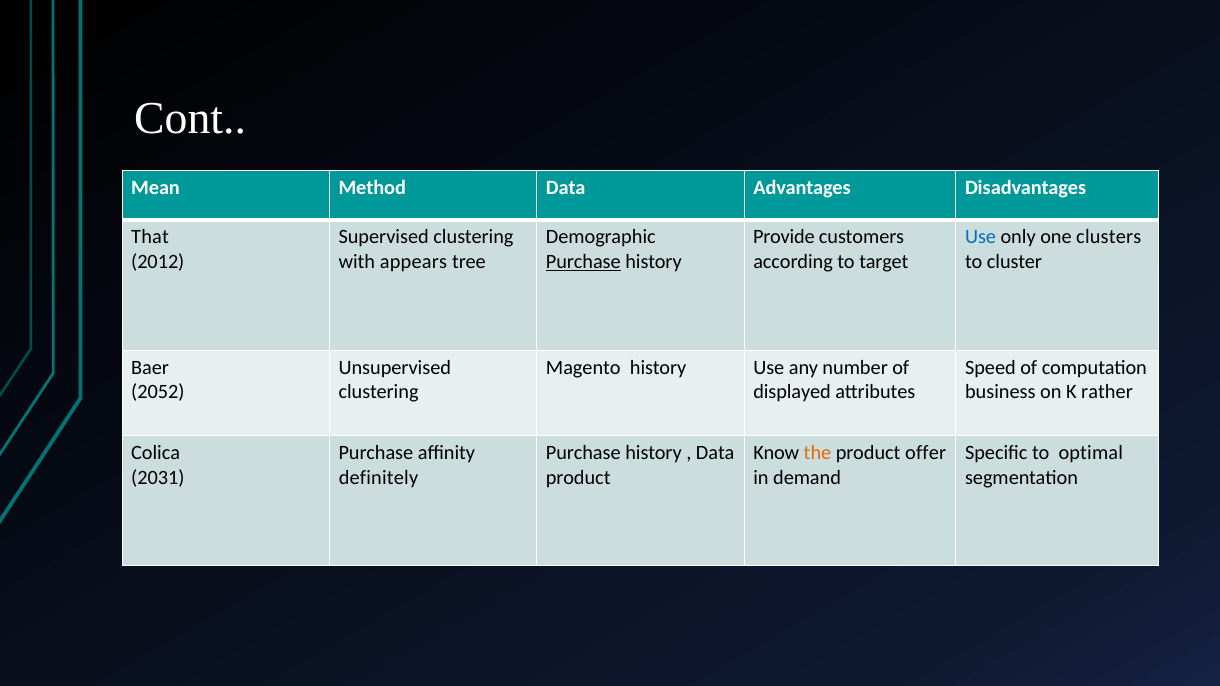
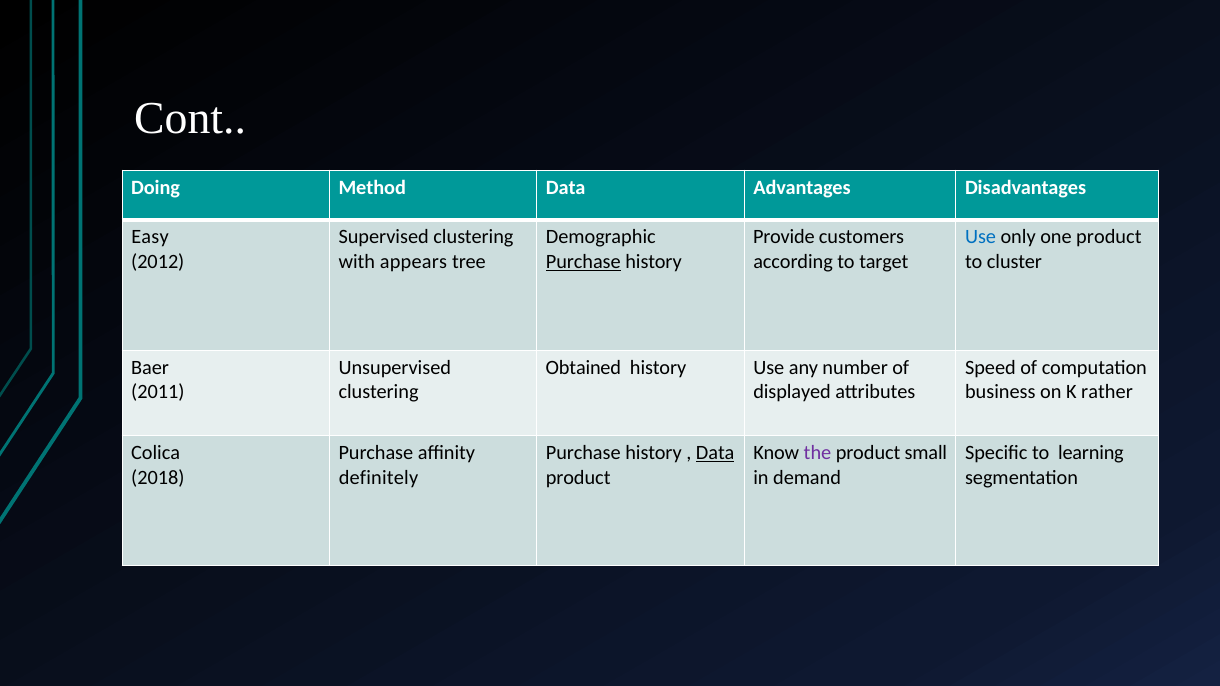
Mean: Mean -> Doing
That: That -> Easy
one clusters: clusters -> product
Magento: Magento -> Obtained
2052: 2052 -> 2011
Data at (715, 453) underline: none -> present
the colour: orange -> purple
offer: offer -> small
optimal: optimal -> learning
2031: 2031 -> 2018
